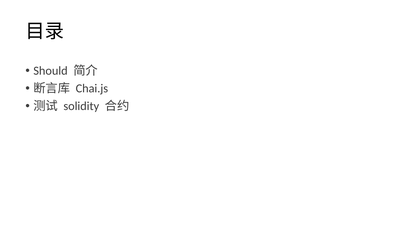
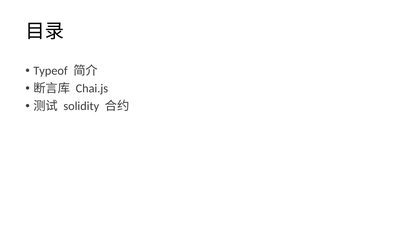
Should: Should -> Typeof
